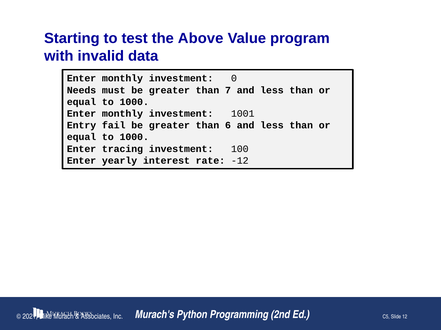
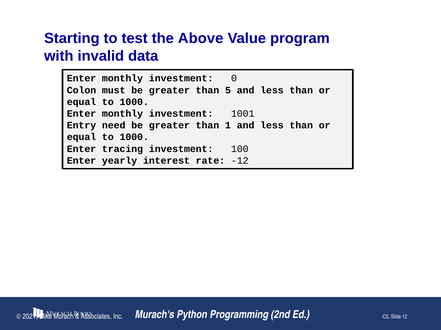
Needs: Needs -> Colon
7: 7 -> 5
fail: fail -> need
6: 6 -> 1
